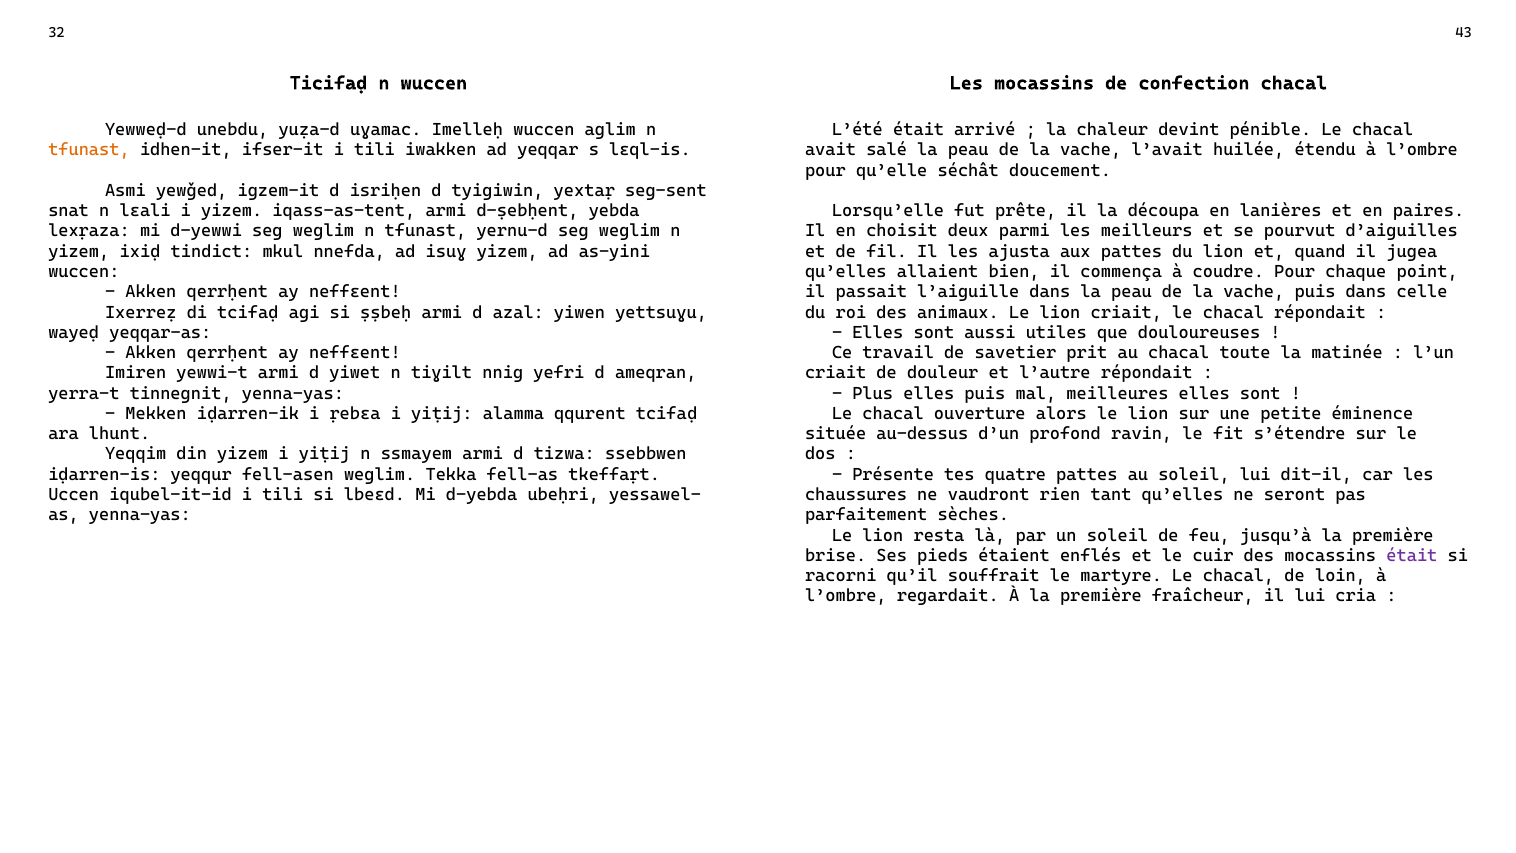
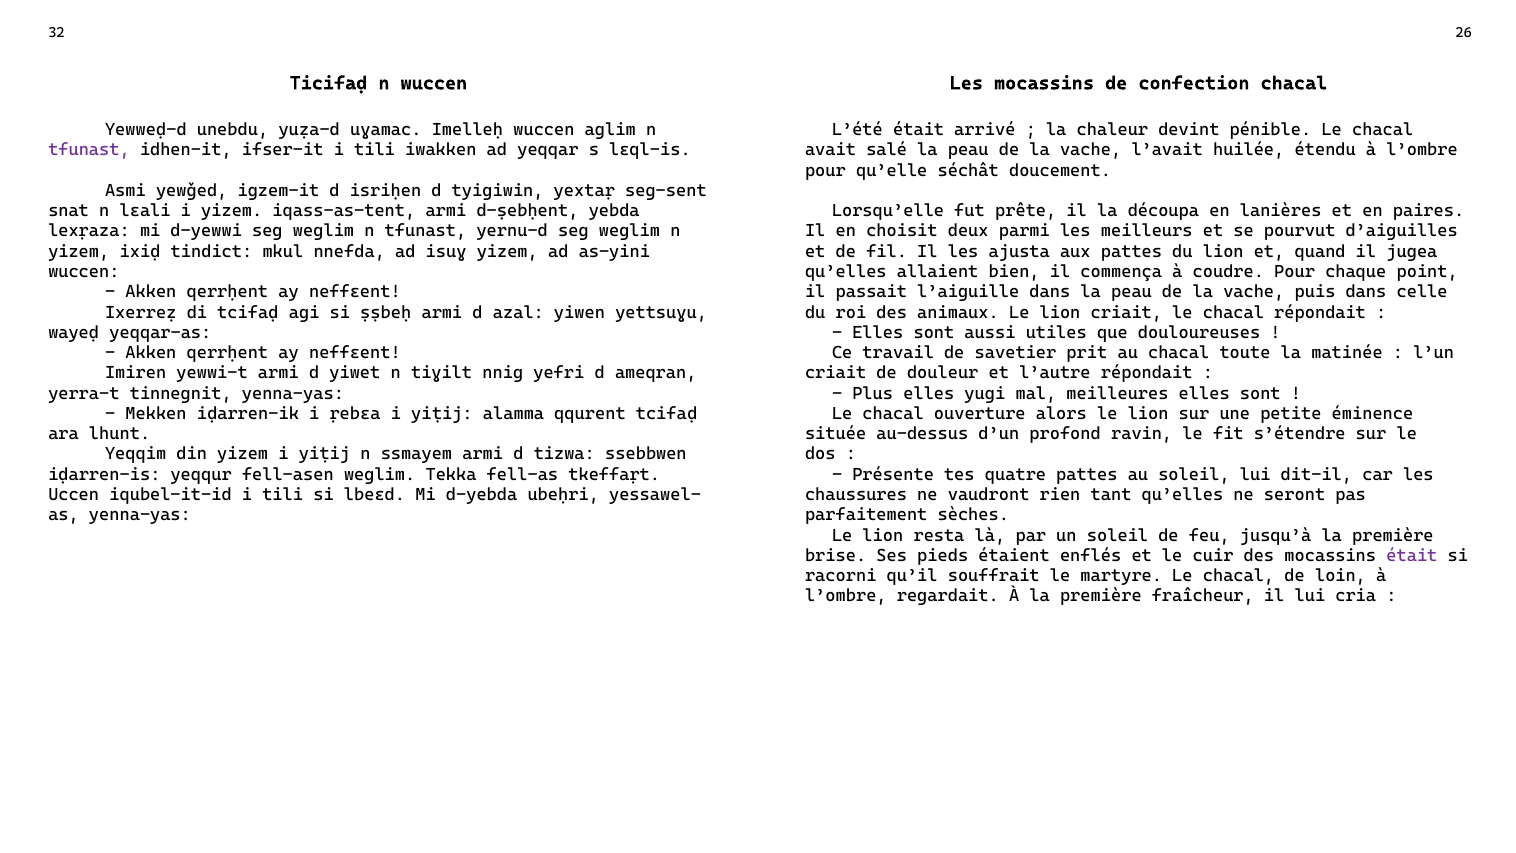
43: 43 -> 26
tfunast at (89, 150) colour: orange -> purple
elles puis: puis -> yugi
